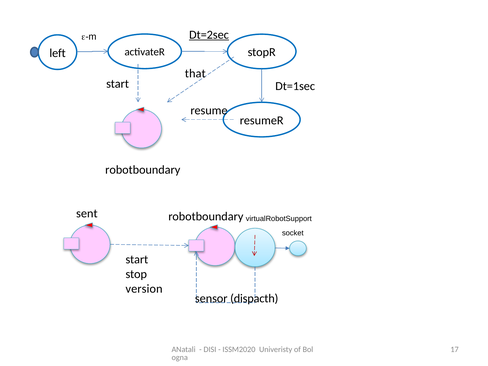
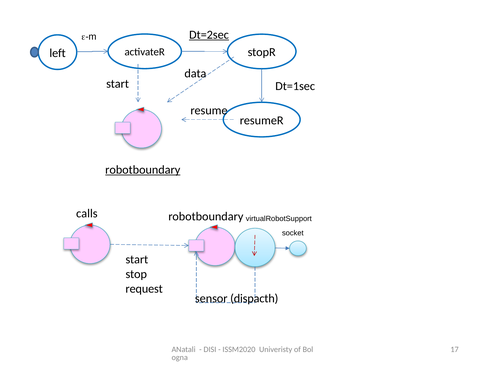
that: that -> data
robotboundary at (143, 170) underline: none -> present
sent: sent -> calls
version: version -> request
